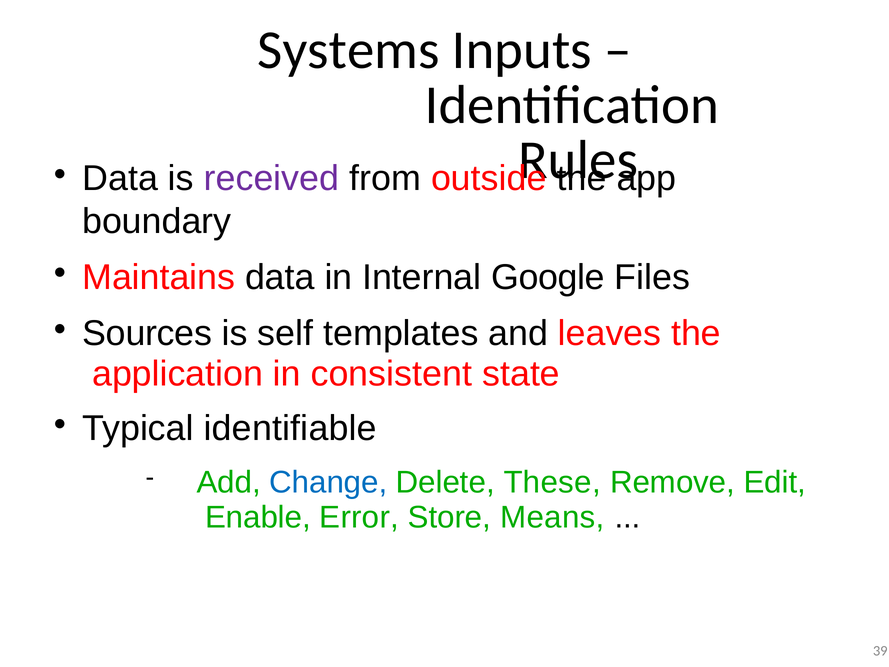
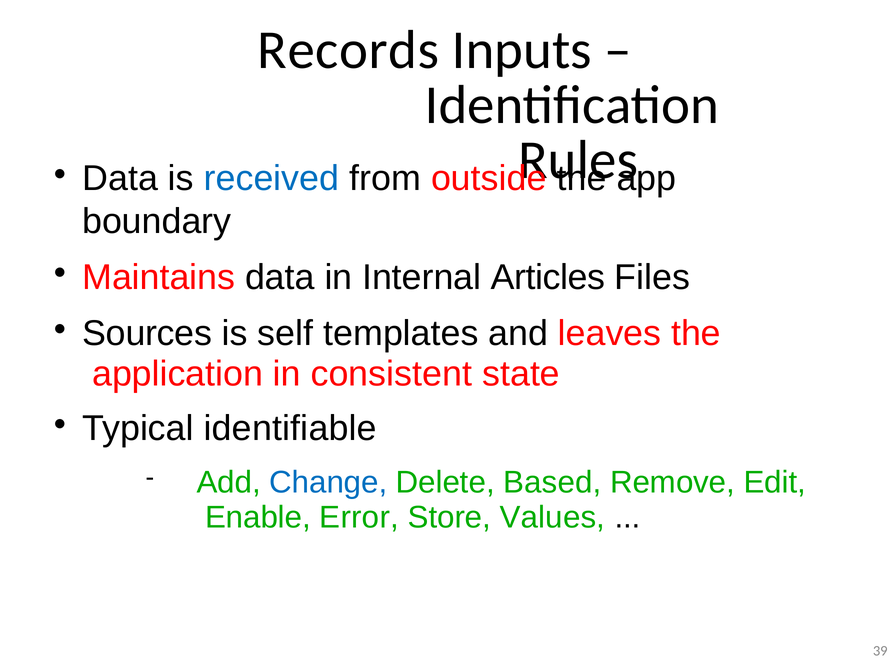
Systems: Systems -> Records
received colour: purple -> blue
Google: Google -> Articles
These: These -> Based
Means: Means -> Values
